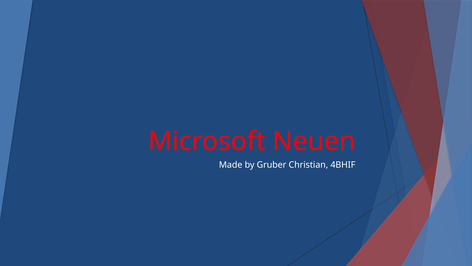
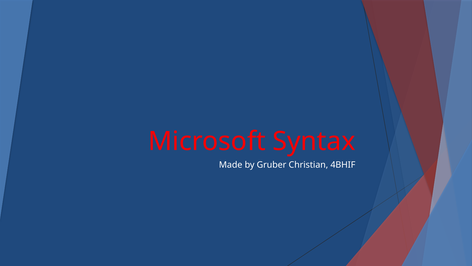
Neuen: Neuen -> Syntax
